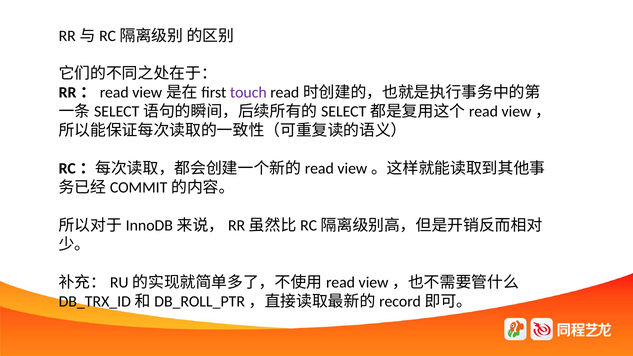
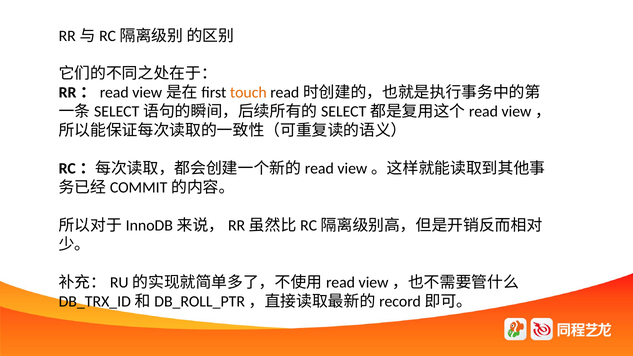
touch colour: purple -> orange
